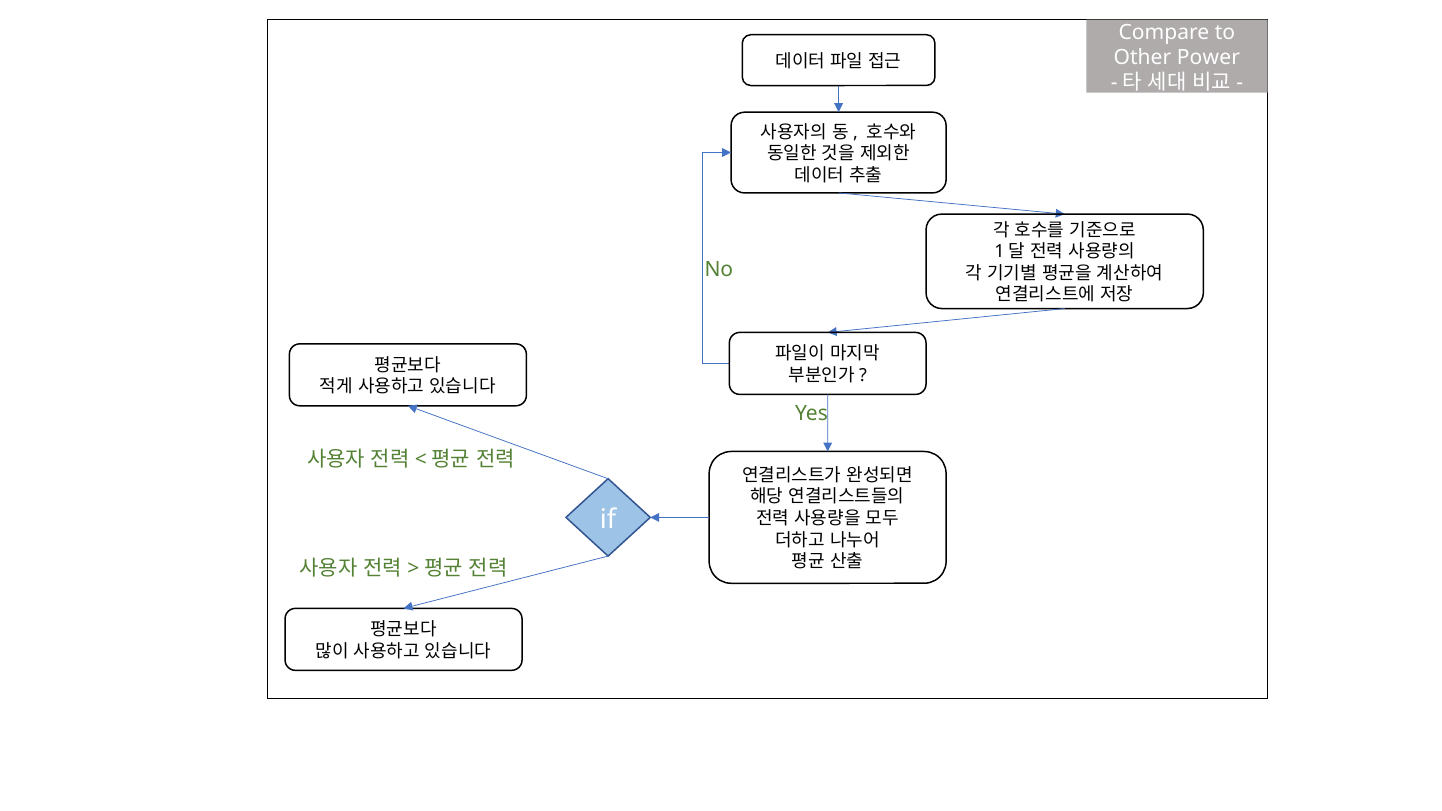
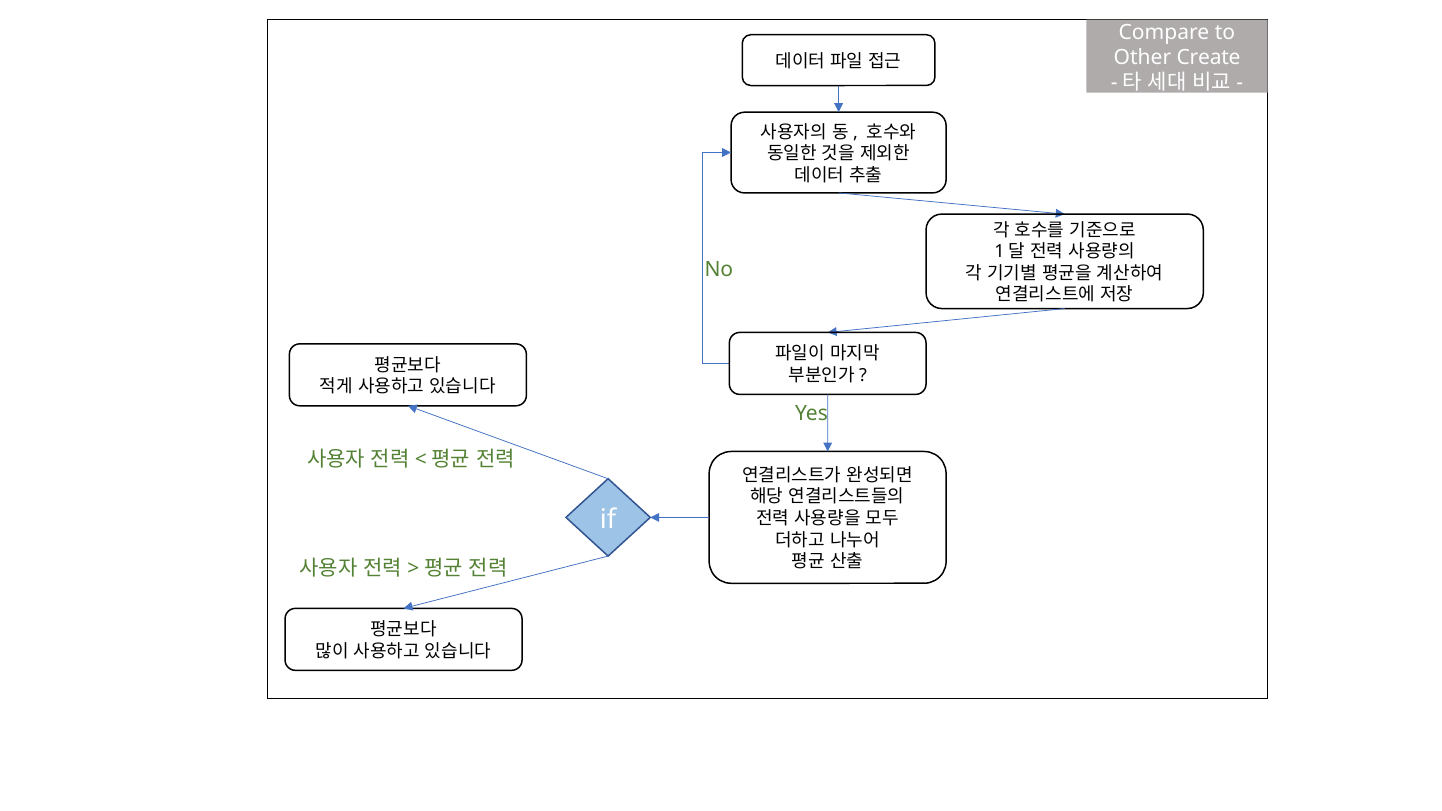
Power: Power -> Create
